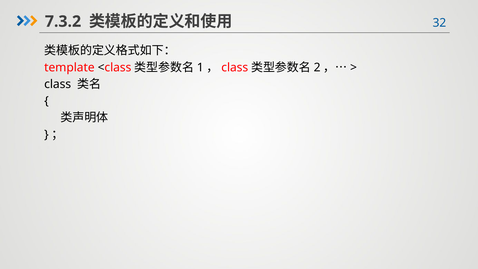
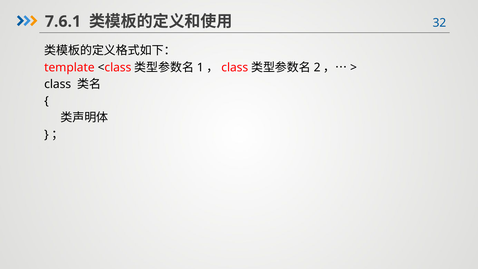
7.3.2: 7.3.2 -> 7.6.1
